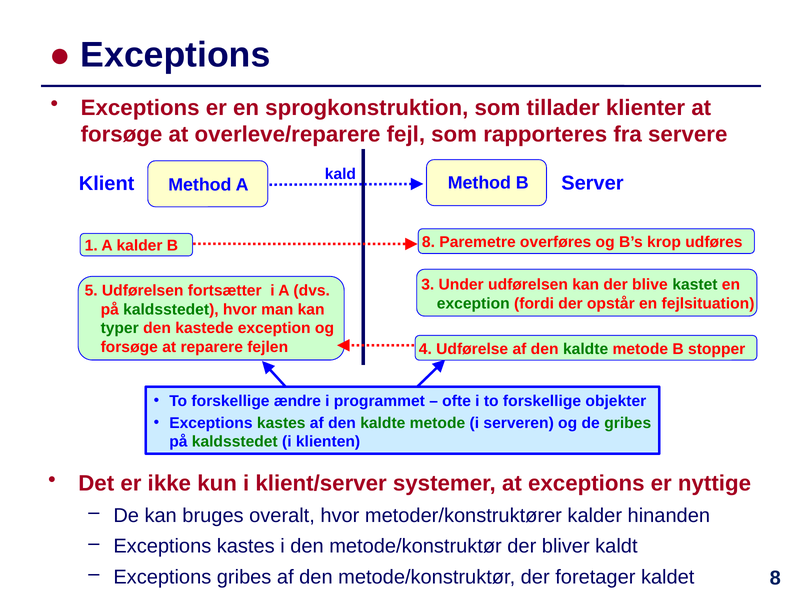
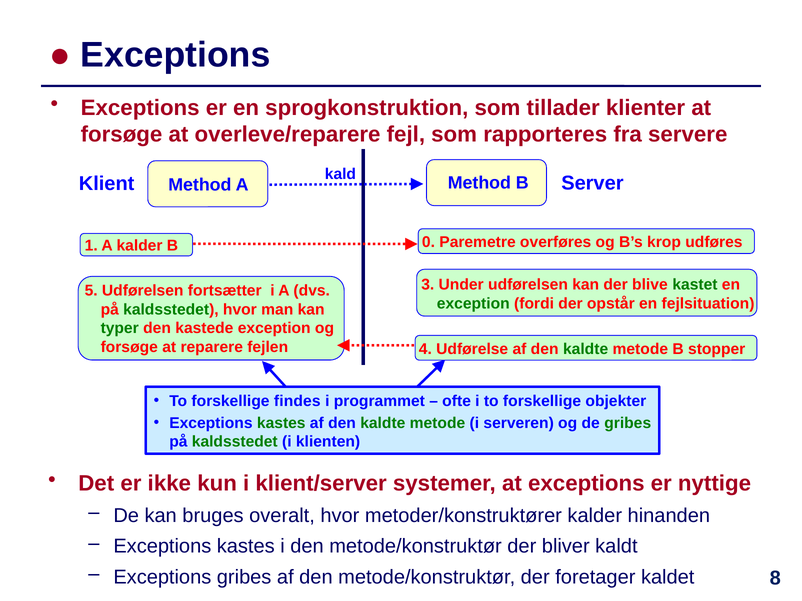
B 8: 8 -> 0
ændre: ændre -> findes
